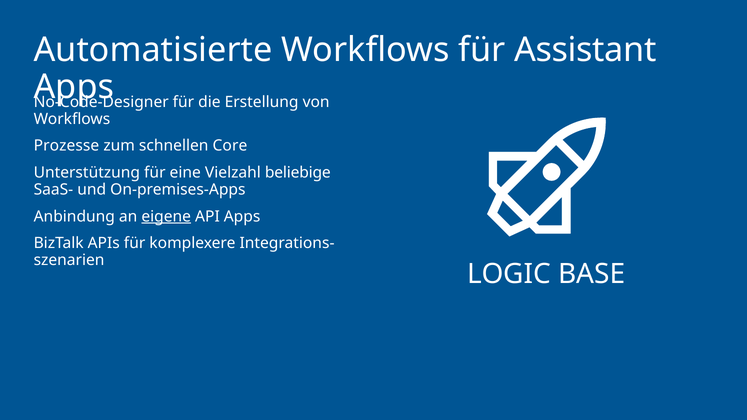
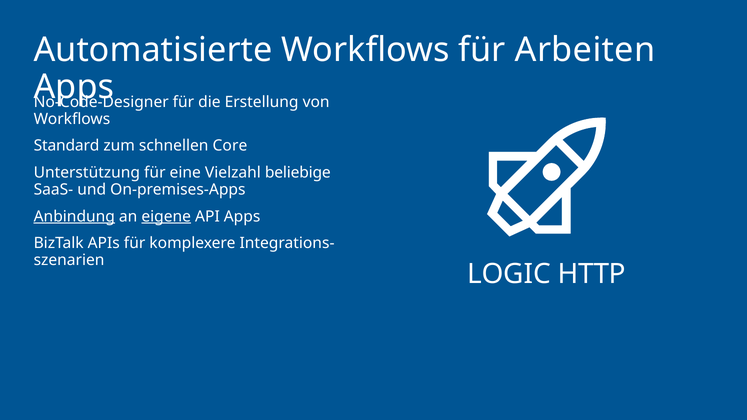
Assistant: Assistant -> Arbeiten
Prozesse: Prozesse -> Standard
Anbindung underline: none -> present
BASE: BASE -> HTTP
